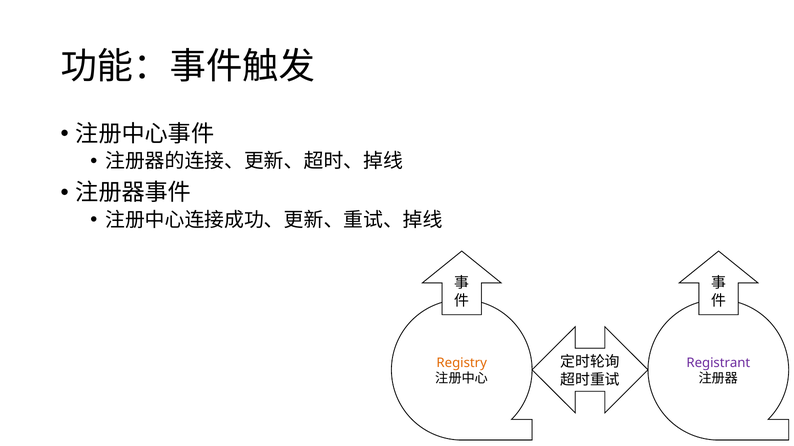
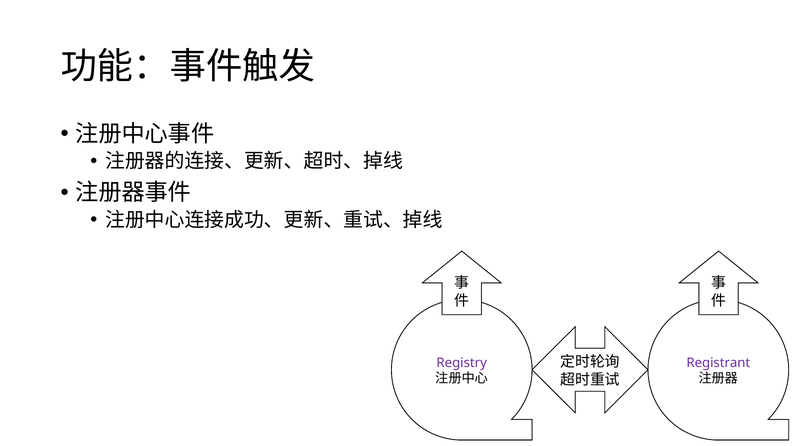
Registry colour: orange -> purple
